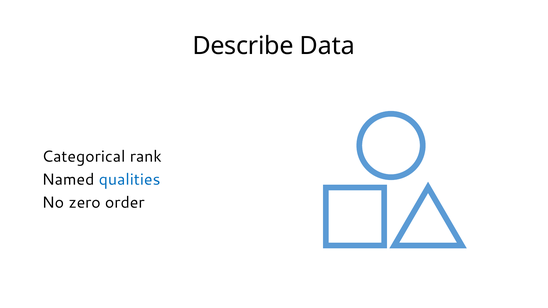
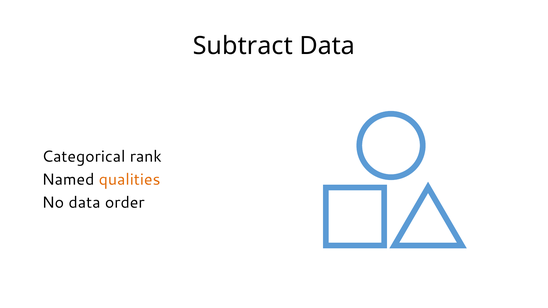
Describe: Describe -> Subtract
qualities colour: blue -> orange
No zero: zero -> data
